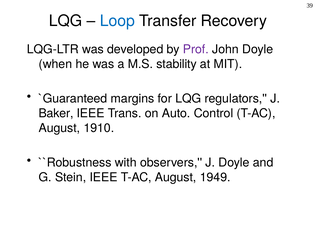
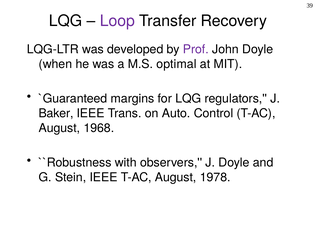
Loop colour: blue -> purple
stability: stability -> optimal
1910: 1910 -> 1968
1949: 1949 -> 1978
